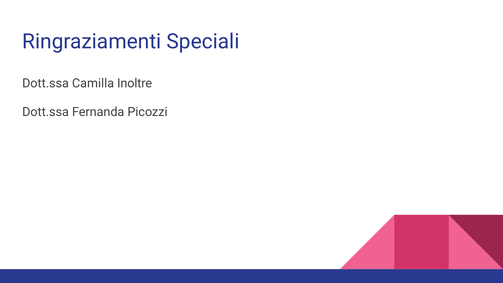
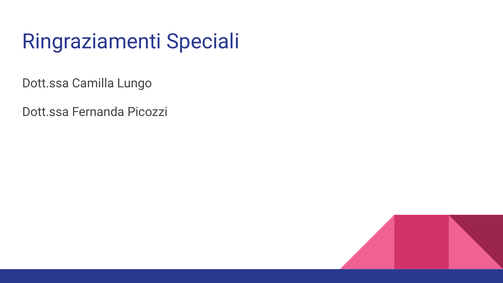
Inoltre: Inoltre -> Lungo
